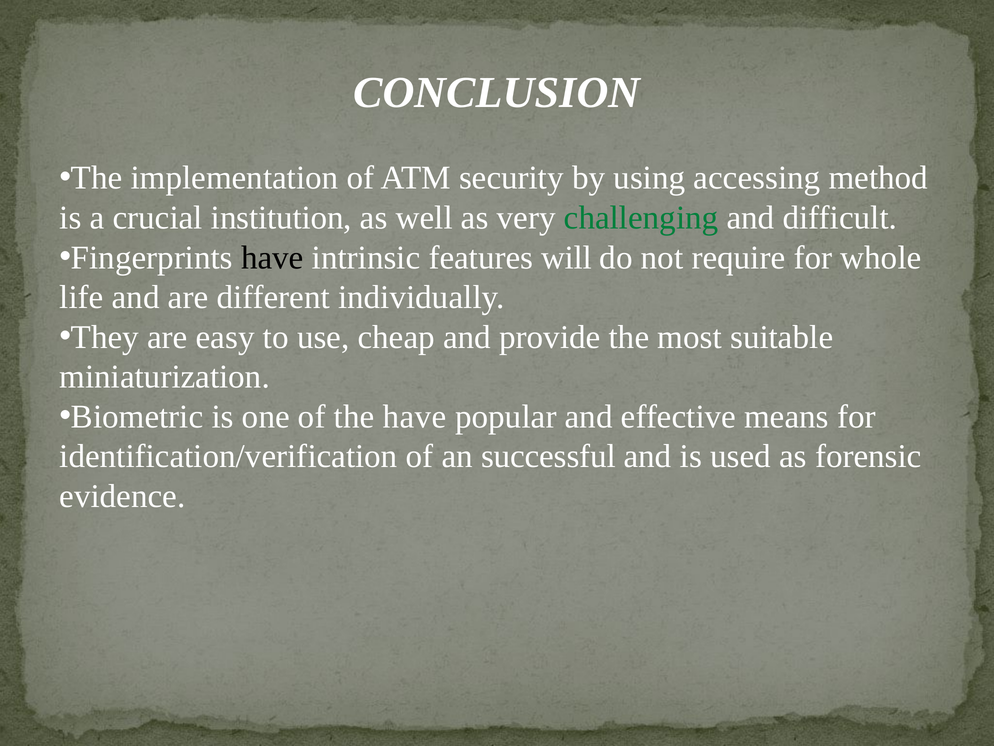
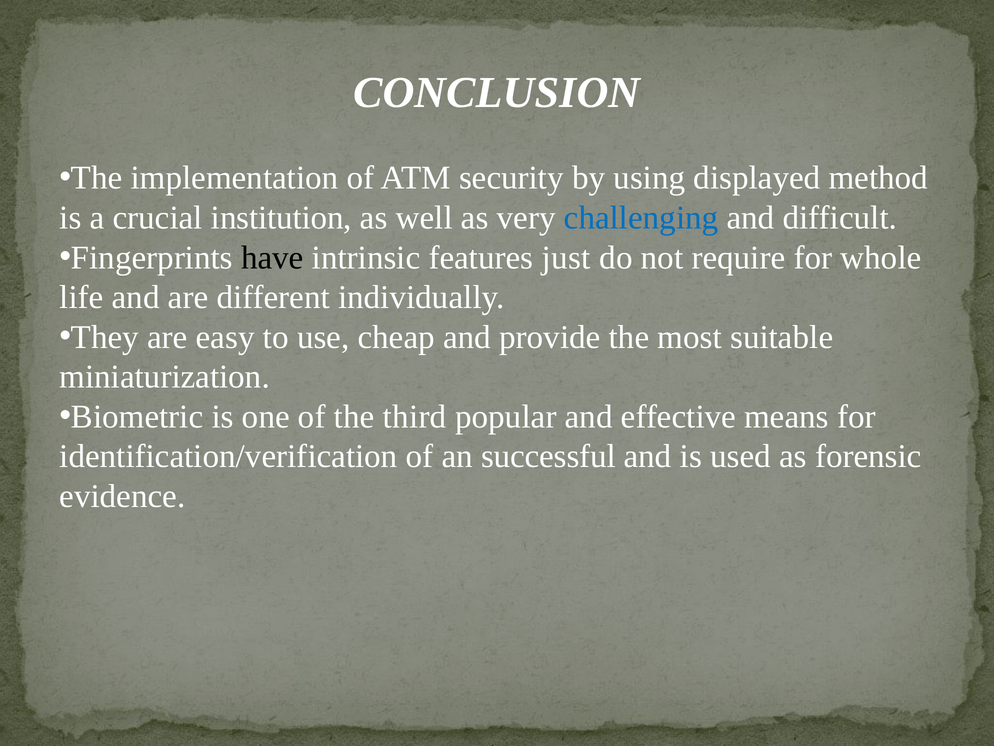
accessing: accessing -> displayed
challenging colour: green -> blue
will: will -> just
the have: have -> third
